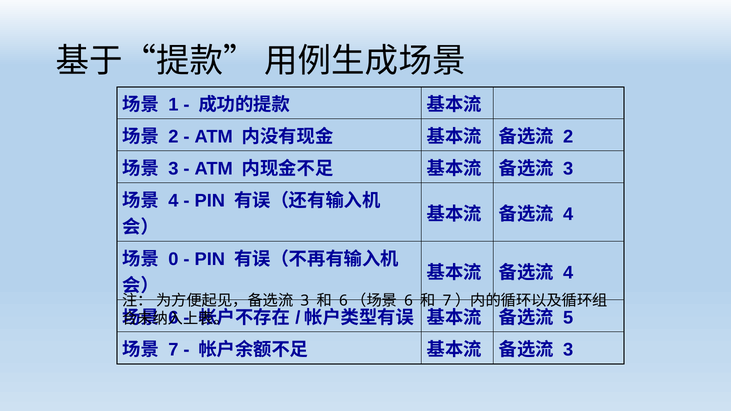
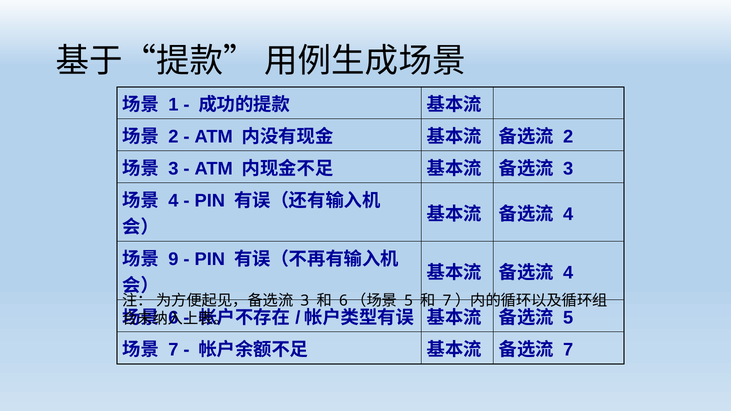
0: 0 -> 9
6 at (409, 301): 6 -> 5
3 at (568, 350): 3 -> 7
